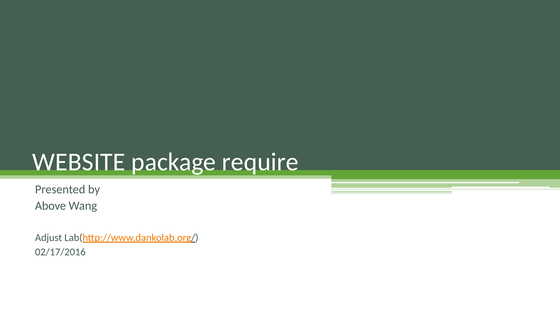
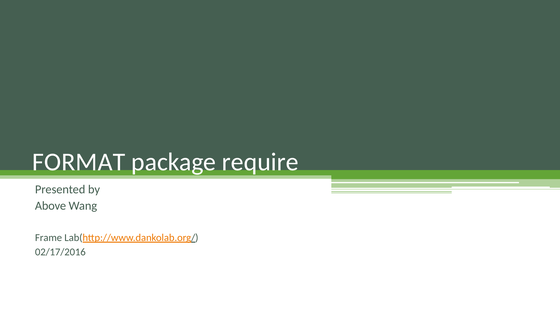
WEBSITE: WEBSITE -> FORMAT
Adjust: Adjust -> Frame
